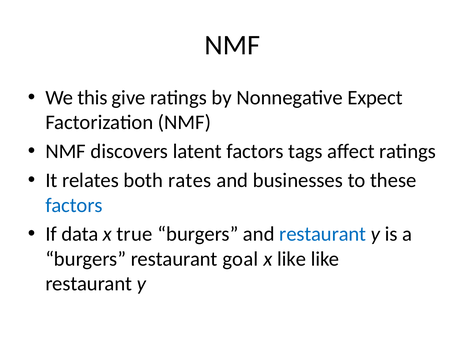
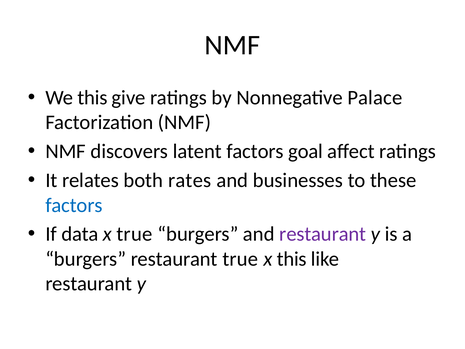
Expect: Expect -> Palace
tags: tags -> goal
restaurant at (323, 234) colour: blue -> purple
restaurant goal: goal -> true
x like: like -> this
